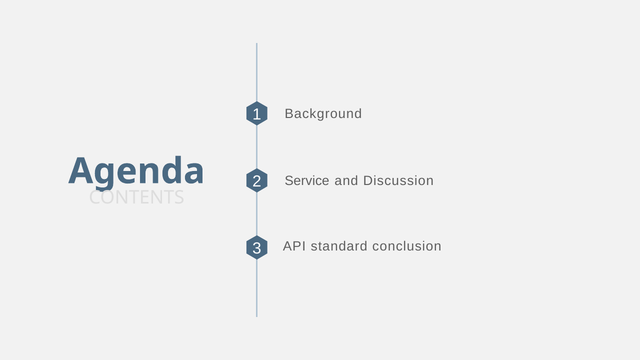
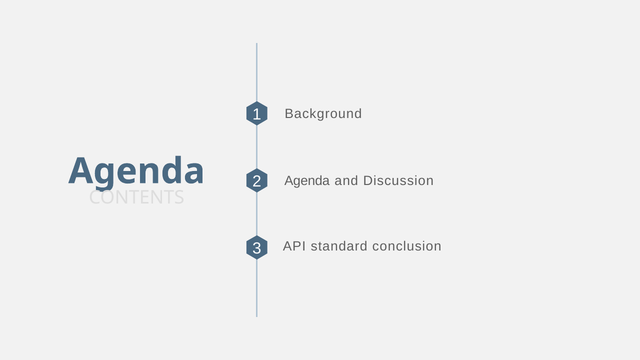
Service at (307, 181): Service -> Agenda
